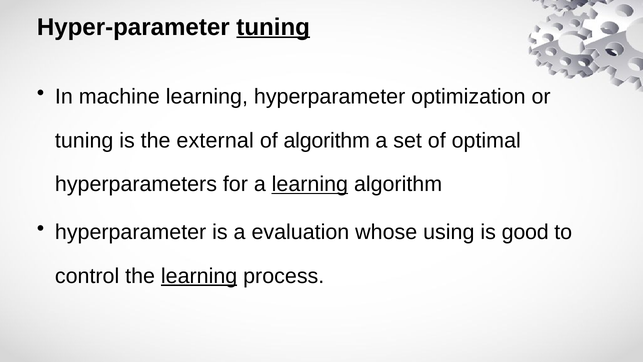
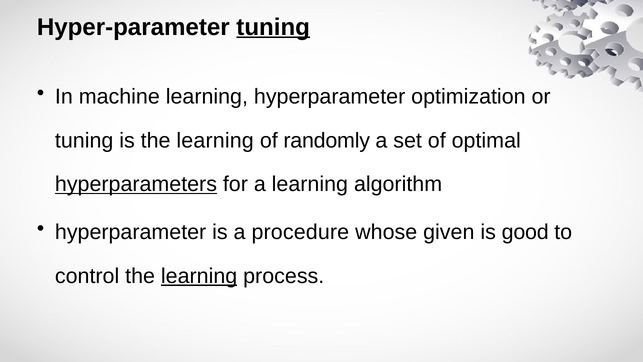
is the external: external -> learning
of algorithm: algorithm -> randomly
hyperparameters underline: none -> present
learning at (310, 184) underline: present -> none
evaluation: evaluation -> procedure
using: using -> given
